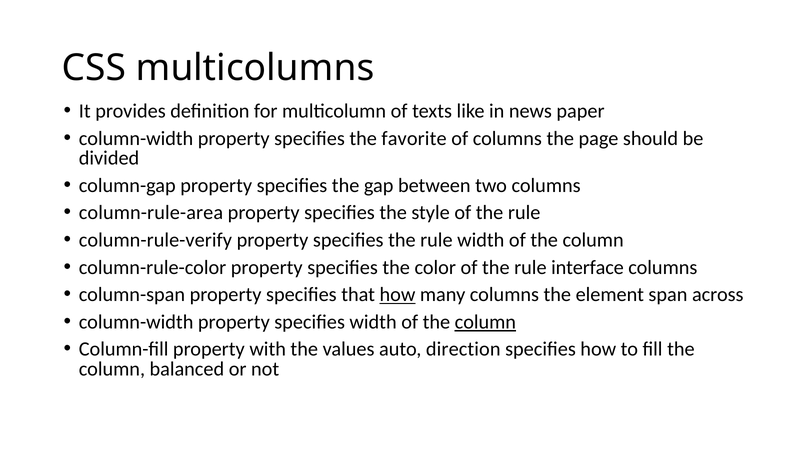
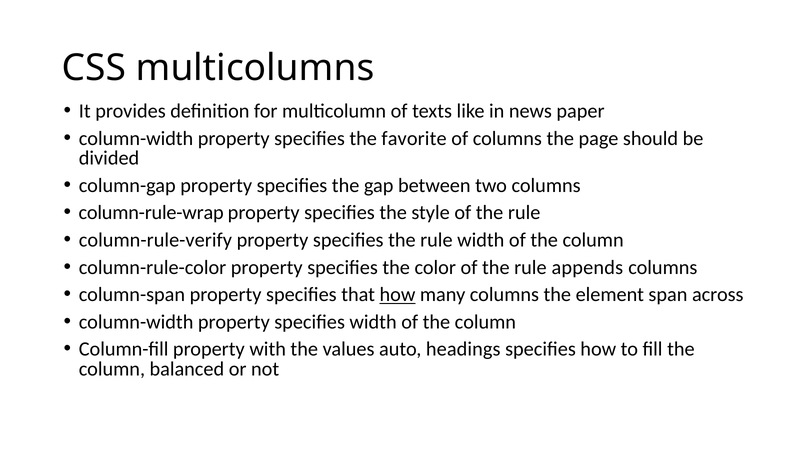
column-rule-area: column-rule-area -> column-rule-wrap
interface: interface -> appends
column at (485, 322) underline: present -> none
direction: direction -> headings
